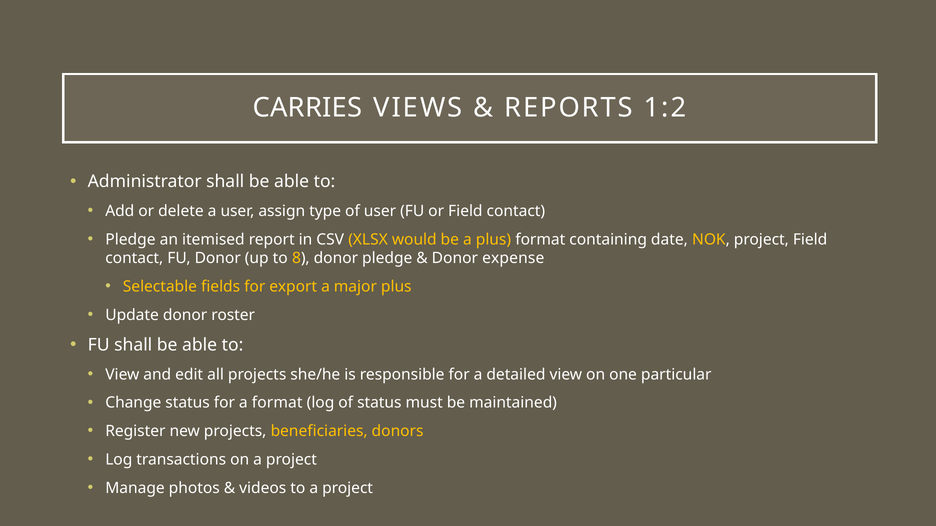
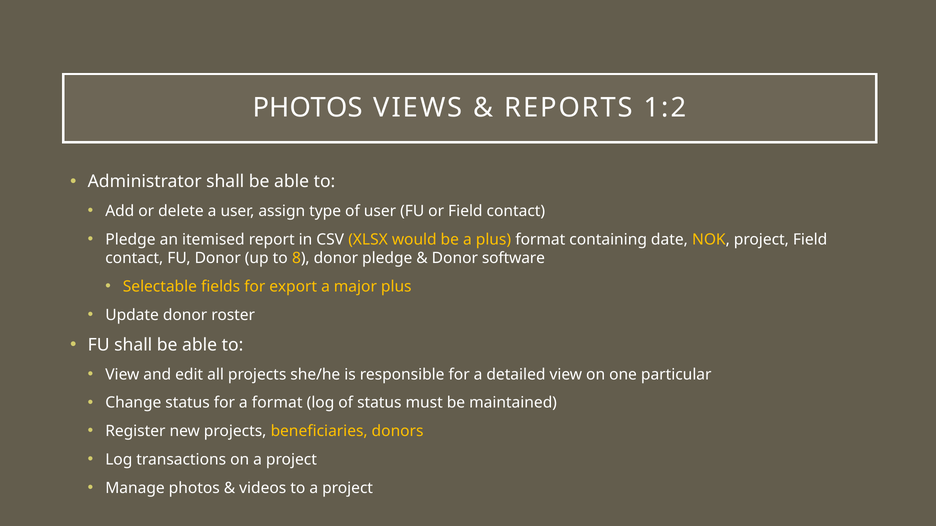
CARRIES at (308, 108): CARRIES -> PHOTOS
expense: expense -> software
